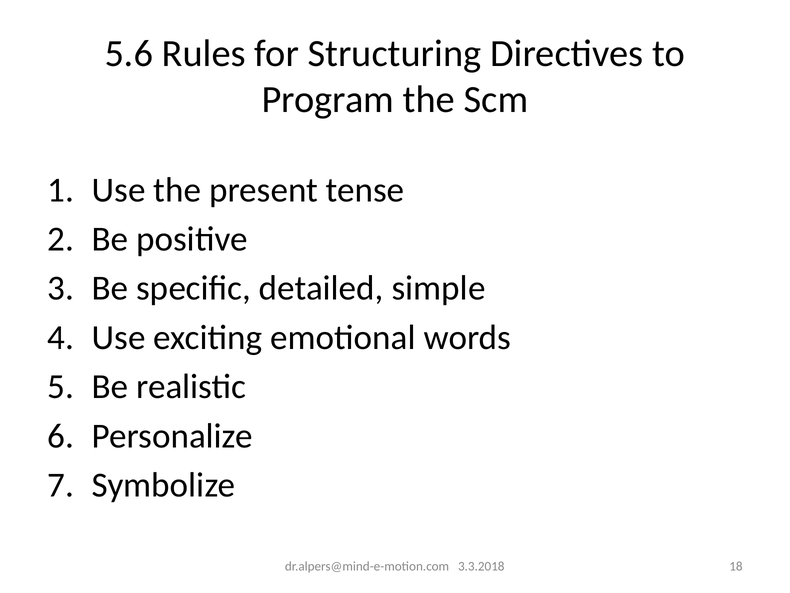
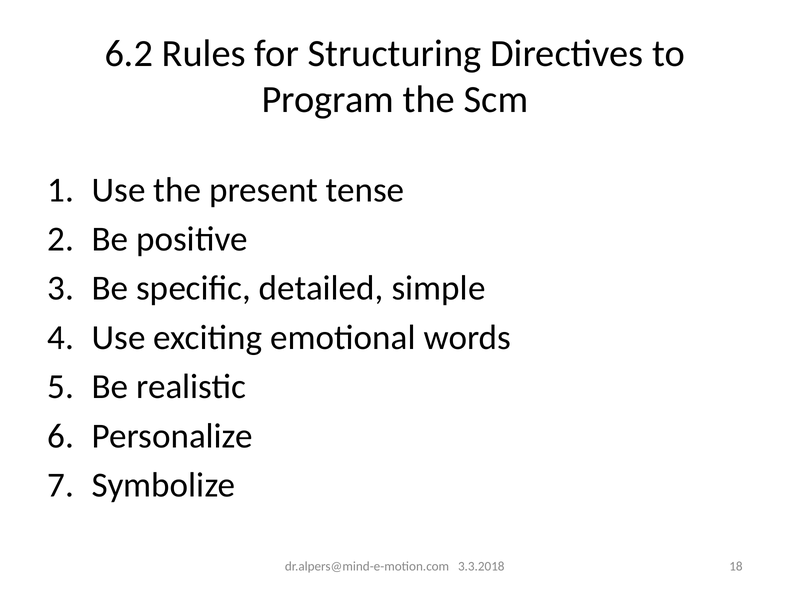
5.6: 5.6 -> 6.2
